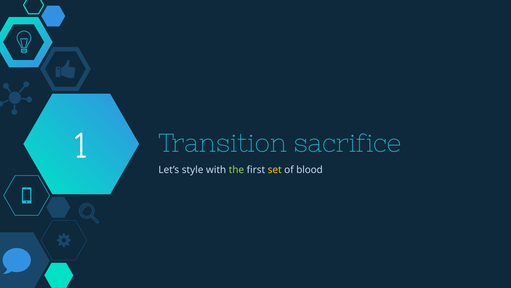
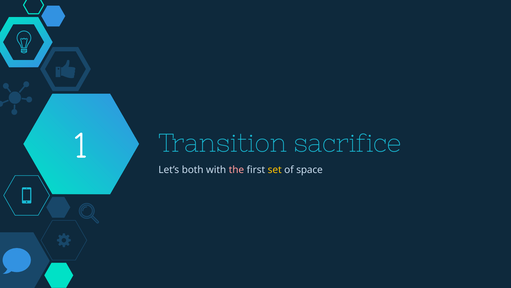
style: style -> both
the colour: light green -> pink
blood: blood -> space
